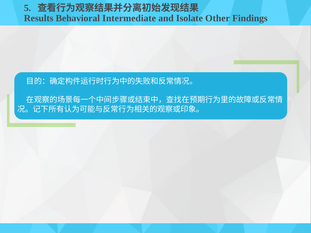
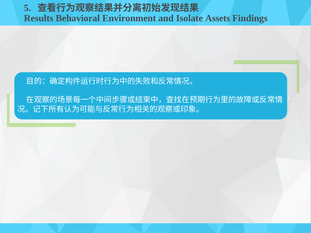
Intermediate: Intermediate -> Environment
Other: Other -> Assets
